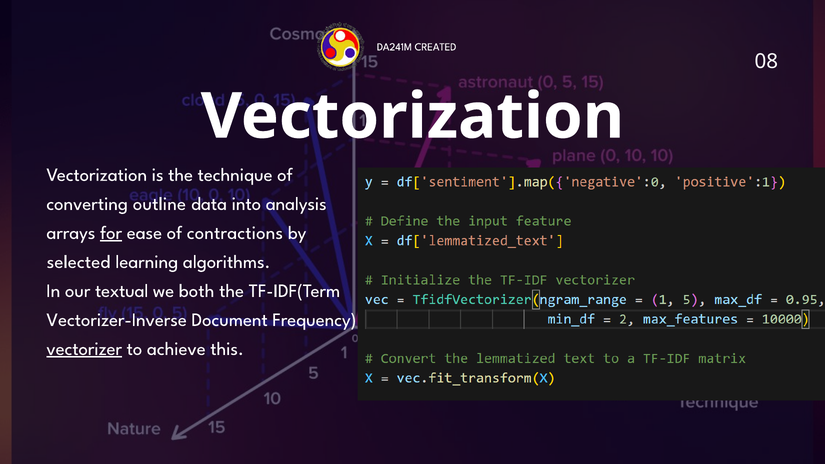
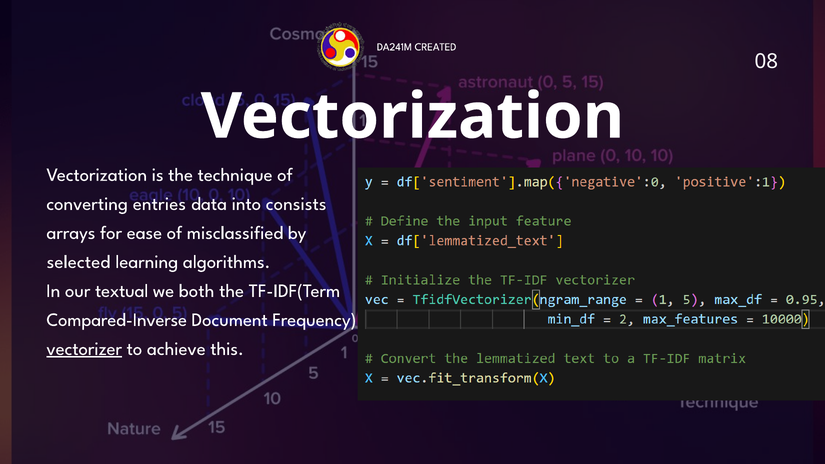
outline: outline -> entries
analysis: analysis -> consists
for underline: present -> none
contractions: contractions -> misclassified
Vectorizer-Inverse: Vectorizer-Inverse -> Compared-Inverse
